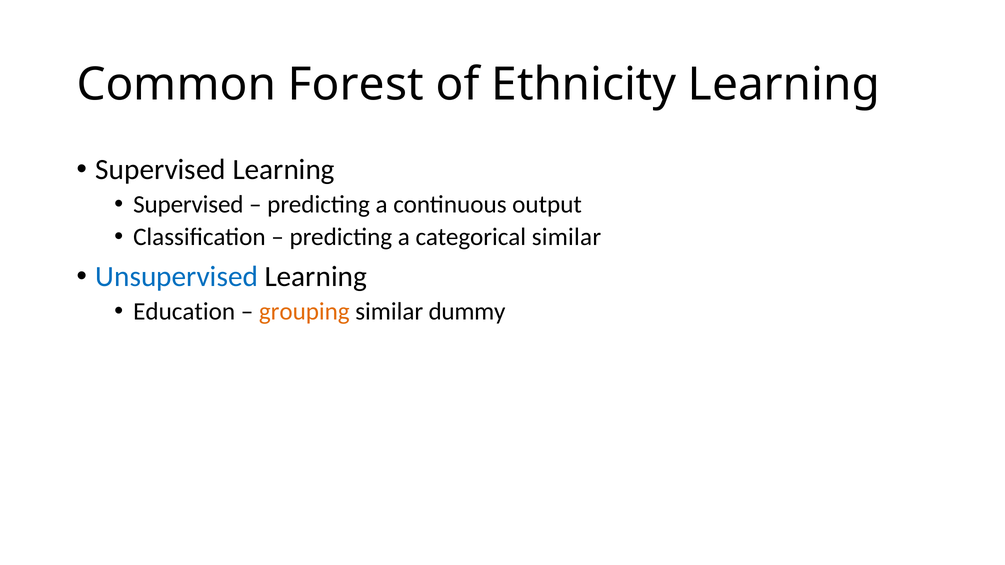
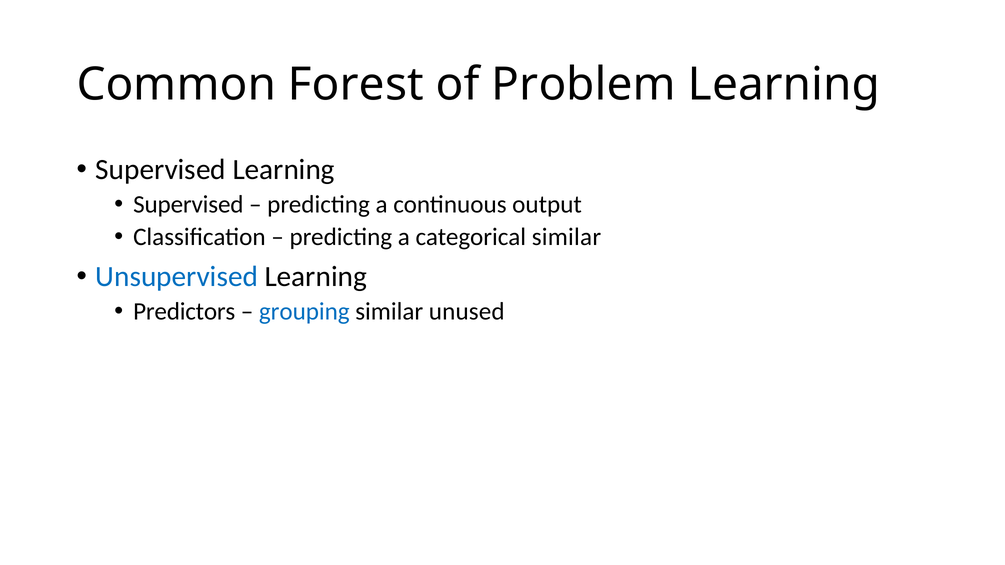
Ethnicity: Ethnicity -> Problem
Education: Education -> Predictors
grouping colour: orange -> blue
dummy: dummy -> unused
